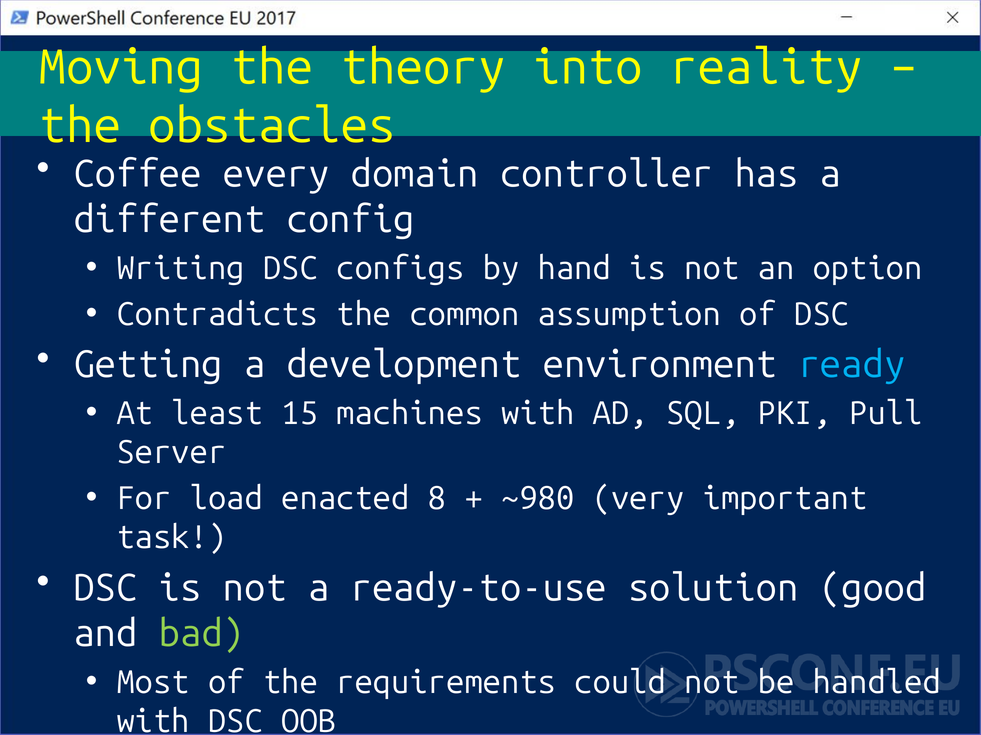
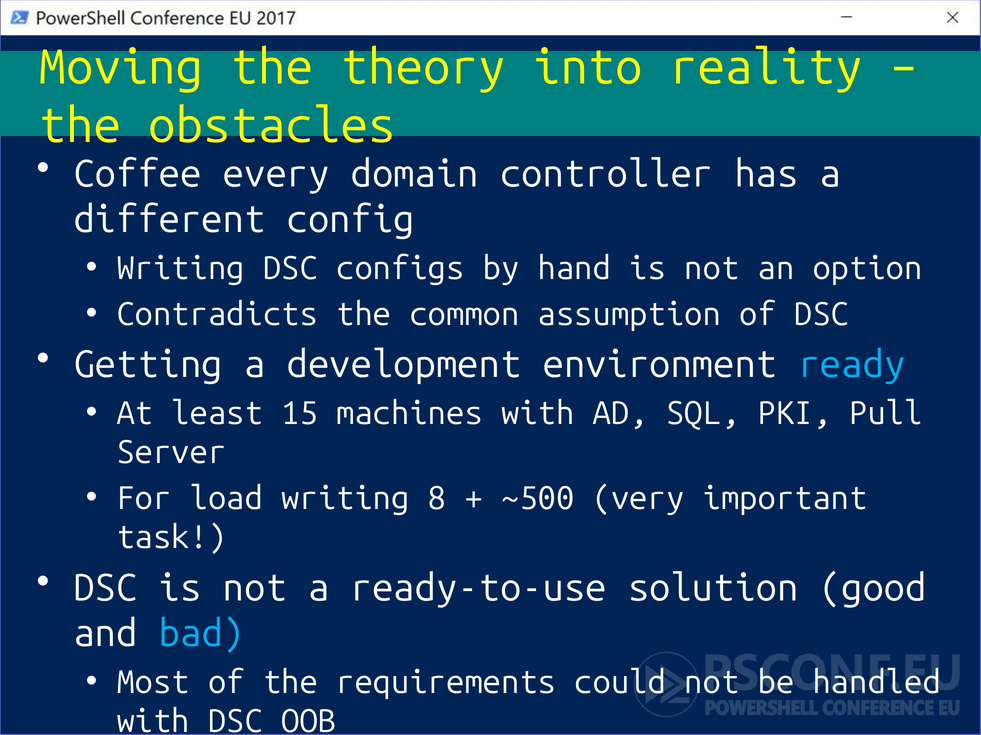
load enacted: enacted -> writing
~980: ~980 -> ~500
bad colour: light green -> light blue
